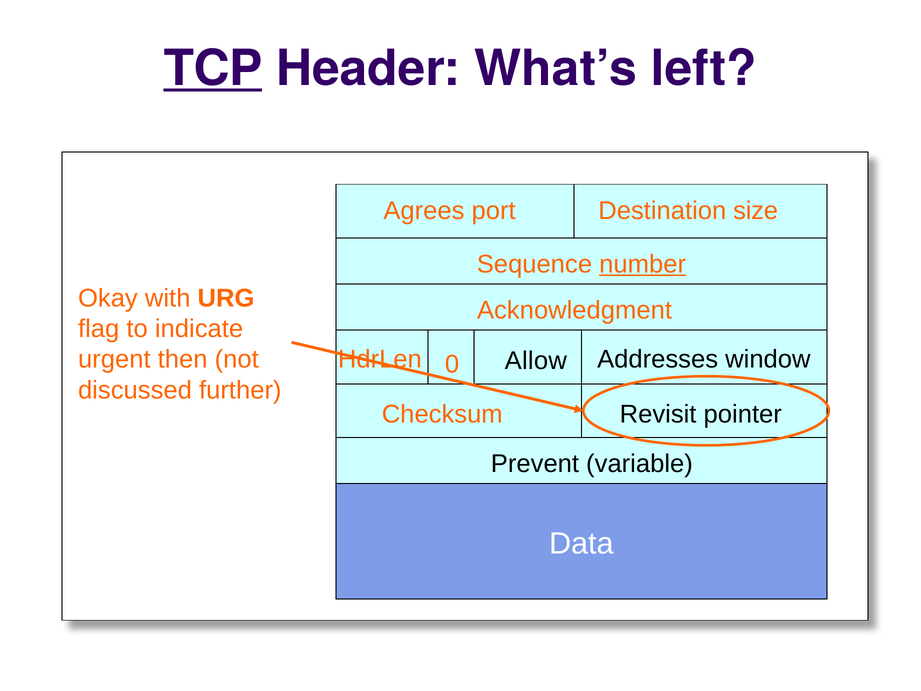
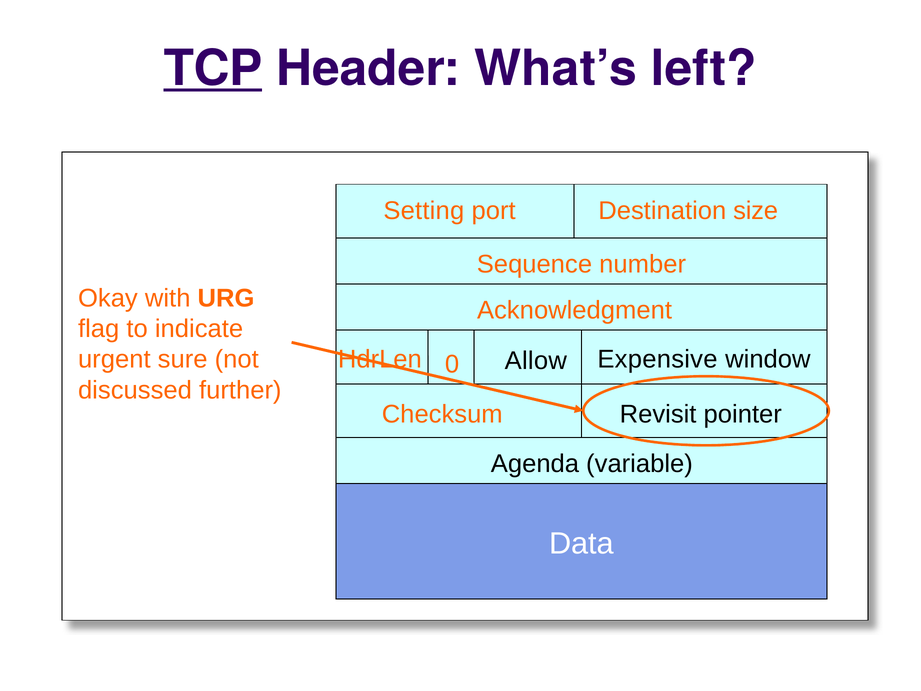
Agrees: Agrees -> Setting
number underline: present -> none
Addresses: Addresses -> Expensive
then: then -> sure
Prevent: Prevent -> Agenda
